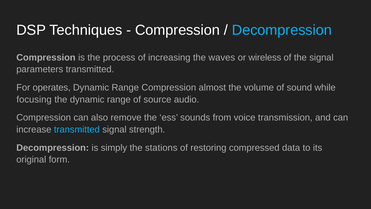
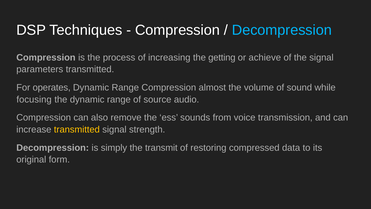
waves: waves -> getting
wireless: wireless -> achieve
transmitted at (77, 129) colour: light blue -> yellow
stations: stations -> transmit
